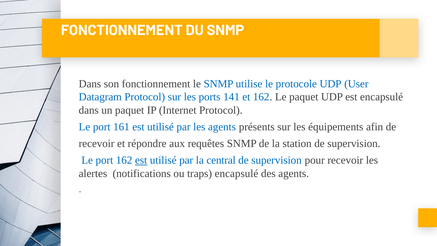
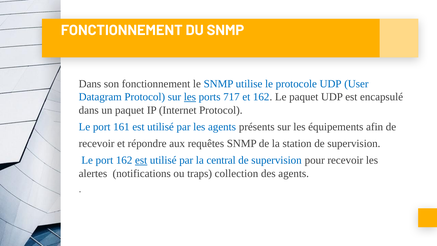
les at (190, 97) underline: none -> present
141: 141 -> 717
traps encapsulé: encapsulé -> collection
